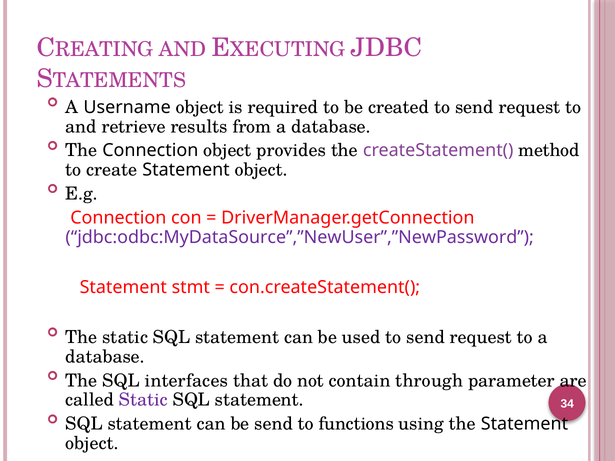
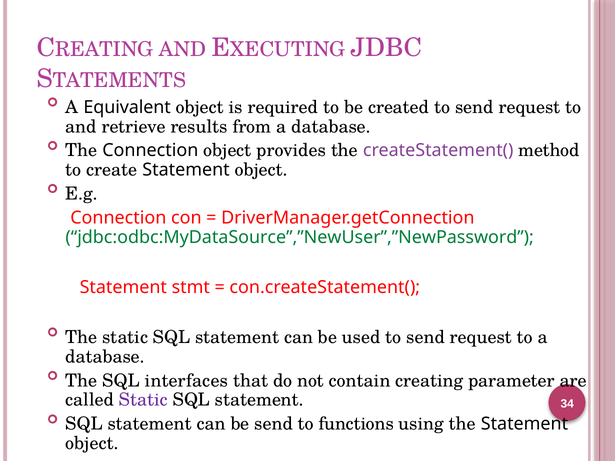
Username: Username -> Equivalent
jdbc:odbc:MyDataSource”,”NewUser”,”NewPassword colour: purple -> green
through: through -> creating
